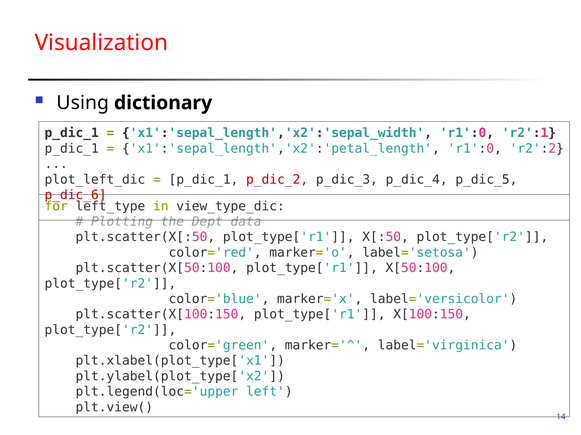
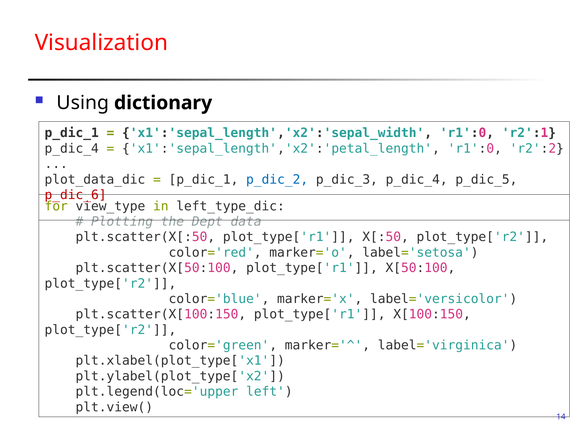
p_dic_1 at (72, 149): p_dic_1 -> p_dic_4
plot_left_dic: plot_left_dic -> plot_data_dic
p_dic_2 colour: red -> blue
left_type: left_type -> view_type
view_type_dic: view_type_dic -> left_type_dic
